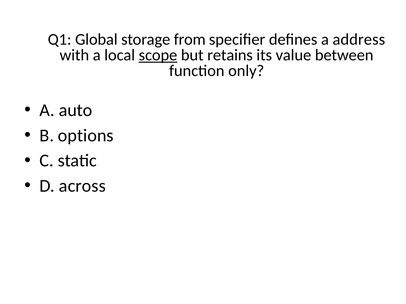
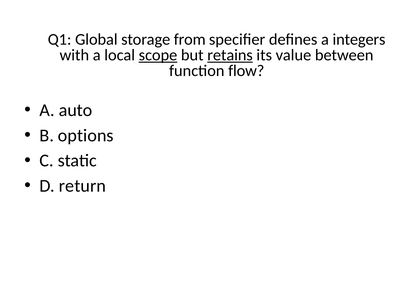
address: address -> integers
retains underline: none -> present
only: only -> flow
across: across -> return
